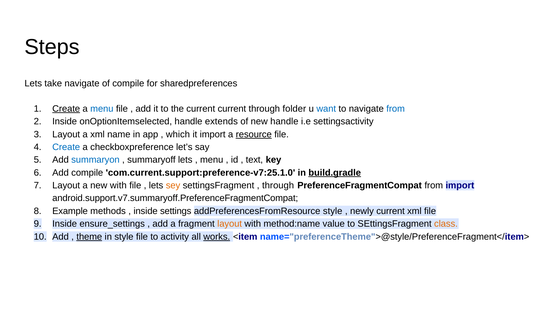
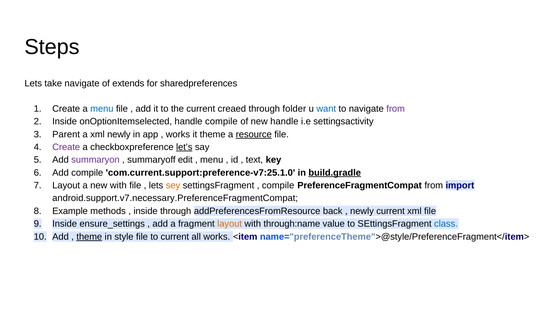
of compile: compile -> extends
Create at (66, 109) underline: present -> none
current current: current -> creaed
from at (396, 109) colour: blue -> purple
handle extends: extends -> compile
Layout at (66, 134): Layout -> Parent
xml name: name -> newly
which at (178, 134): which -> works
it import: import -> theme
Create at (66, 147) colour: blue -> purple
let’s underline: none -> present
summaryon colour: blue -> purple
summaryoff lets: lets -> edit
through at (278, 185): through -> compile
android.support.v7.summaryoff.PreferenceFragmentCompat: android.support.v7.summaryoff.PreferenceFragmentCompat -> android.support.v7.necessary.PreferenceFragmentCompat
inside settings: settings -> through
addPreferencesFromResource style: style -> back
method:name: method:name -> through:name
class colour: orange -> blue
to activity: activity -> current
works at (217, 236) underline: present -> none
